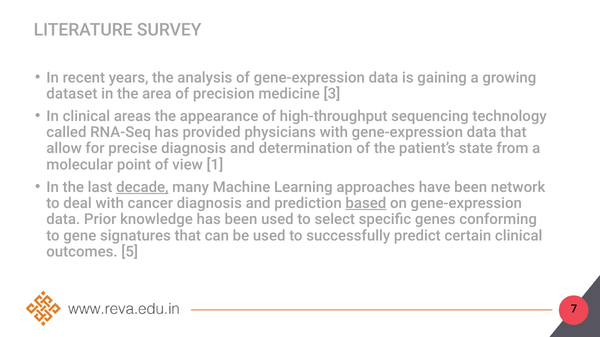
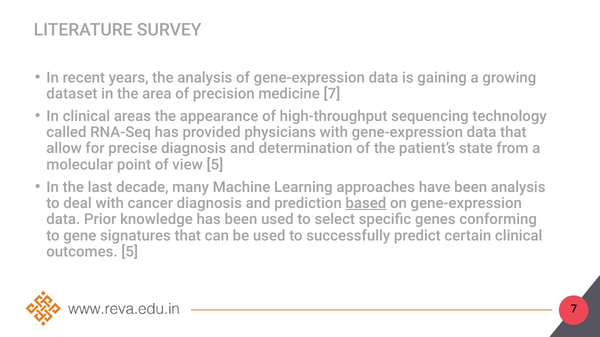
medicine 3: 3 -> 7
view 1: 1 -> 5
decade underline: present -> none
been network: network -> analysis
